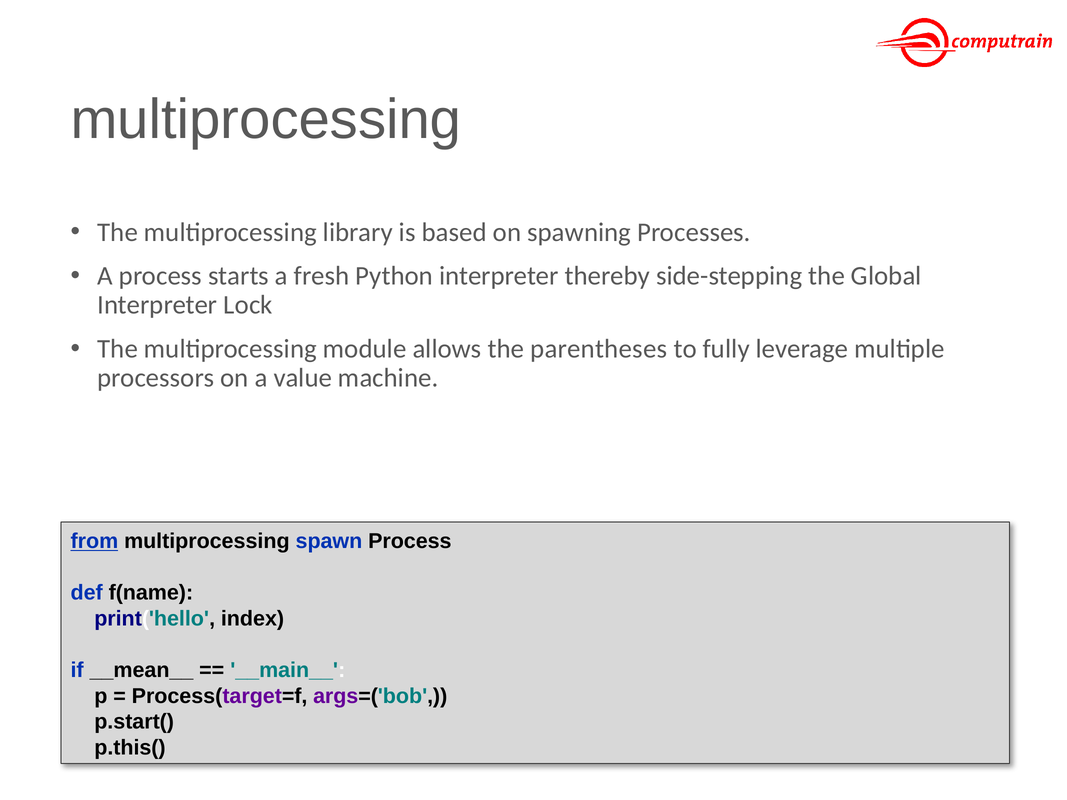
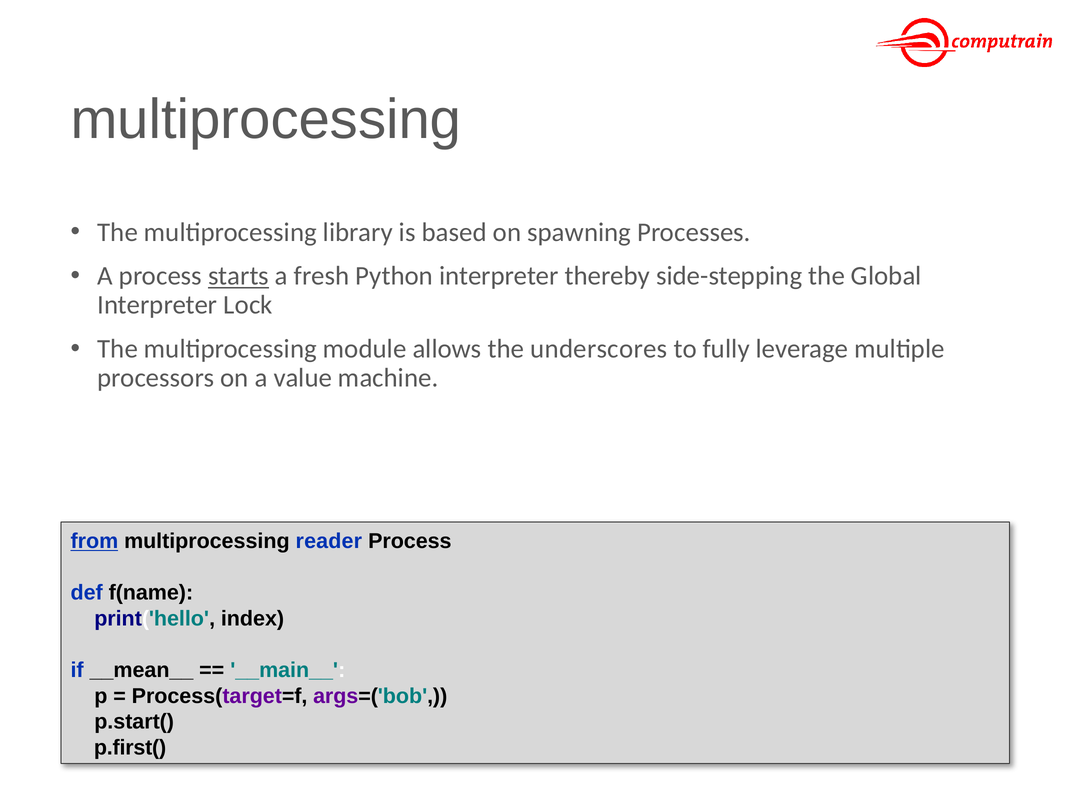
starts underline: none -> present
parentheses: parentheses -> underscores
spawn: spawn -> reader
p.this(: p.this( -> p.first(
